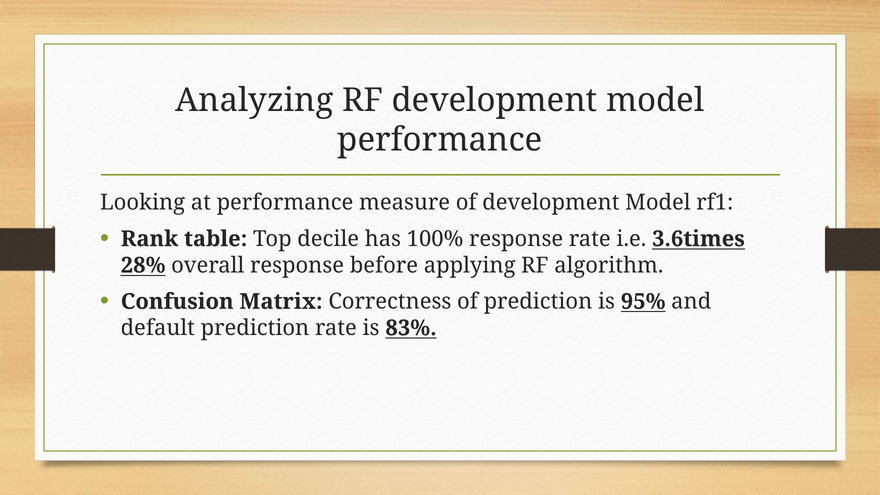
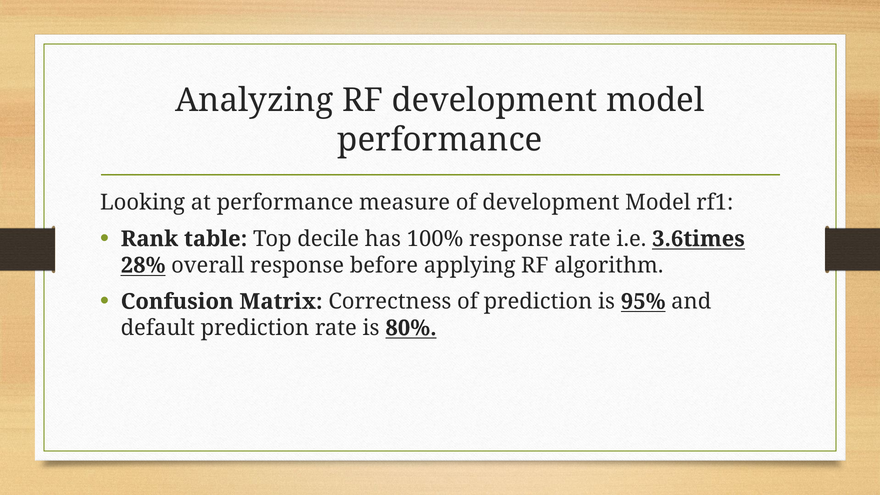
83%: 83% -> 80%
